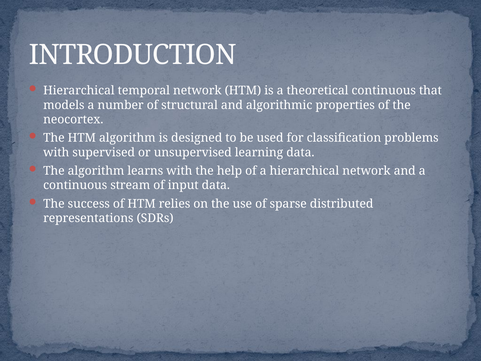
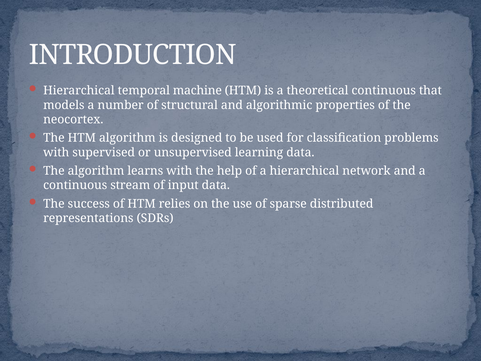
temporal network: network -> machine
